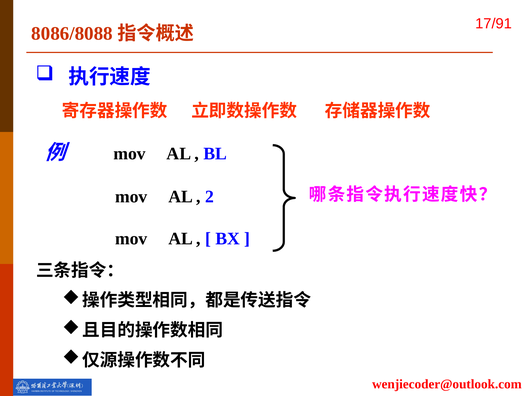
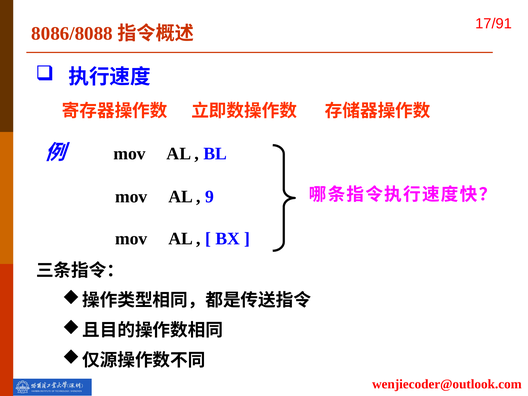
2: 2 -> 9
